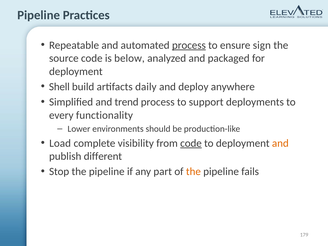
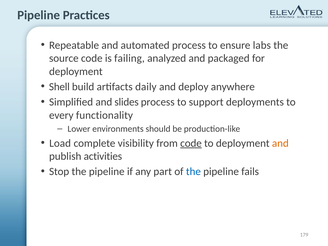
process at (189, 45) underline: present -> none
sign: sign -> labs
below: below -> failing
trend: trend -> slides
different: different -> activities
the at (193, 172) colour: orange -> blue
